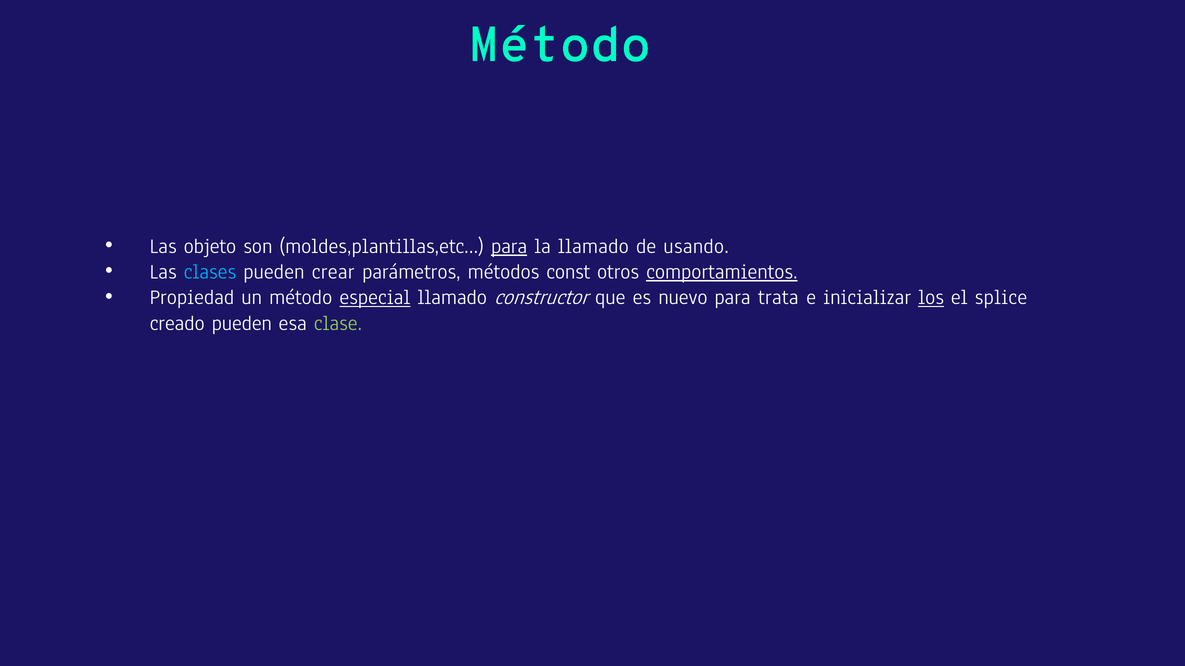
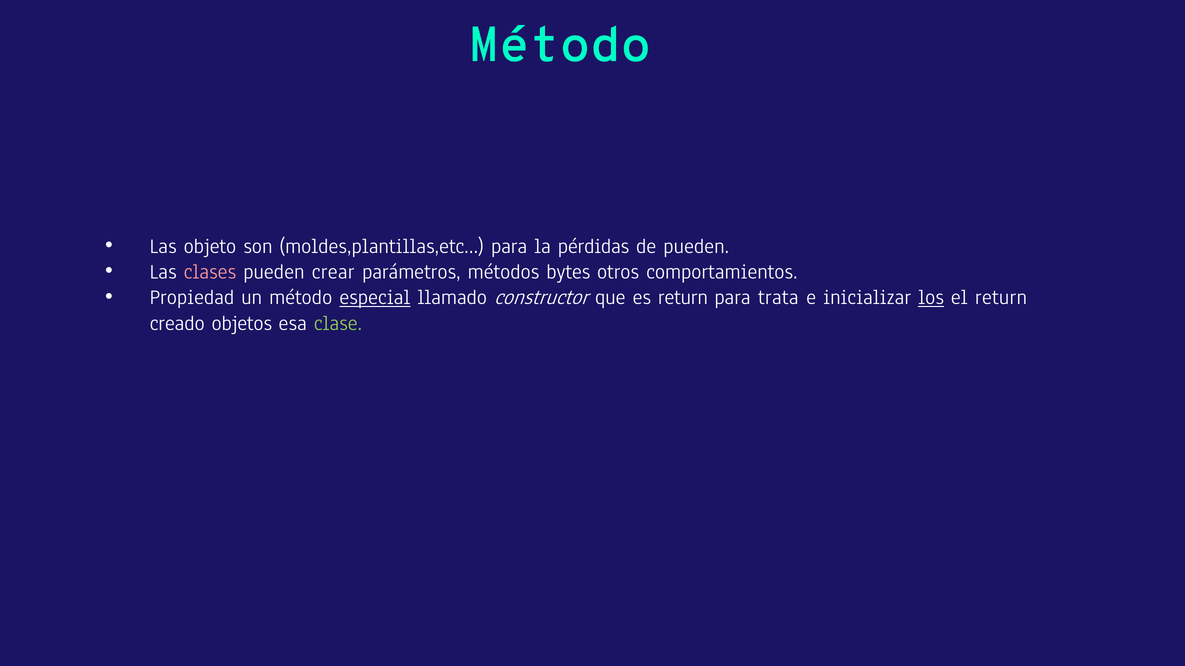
para at (509, 246) underline: present -> none
la llamado: llamado -> pérdidas
de usando: usando -> pueden
clases colour: light blue -> pink
const: const -> bytes
comportamientos underline: present -> none
es nuevo: nuevo -> return
el splice: splice -> return
creado pueden: pueden -> objetos
